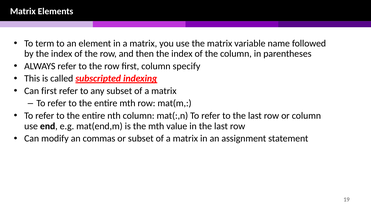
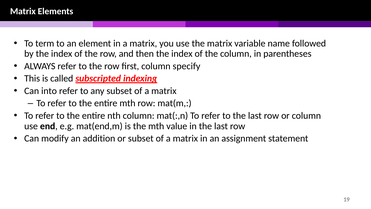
Can first: first -> into
commas: commas -> addition
